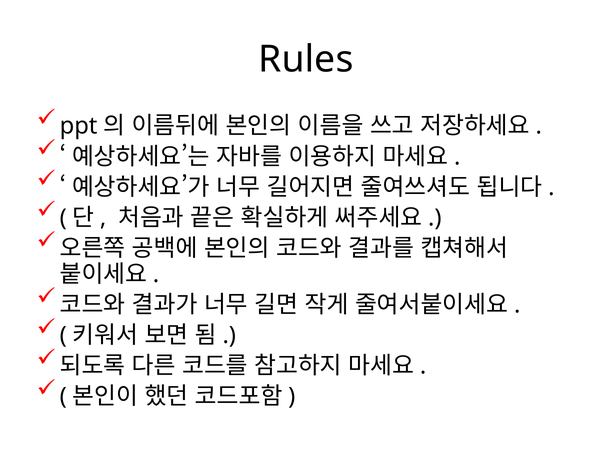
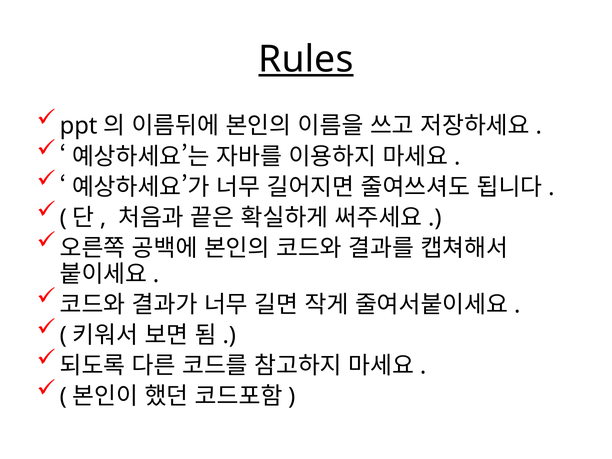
Rules underline: none -> present
